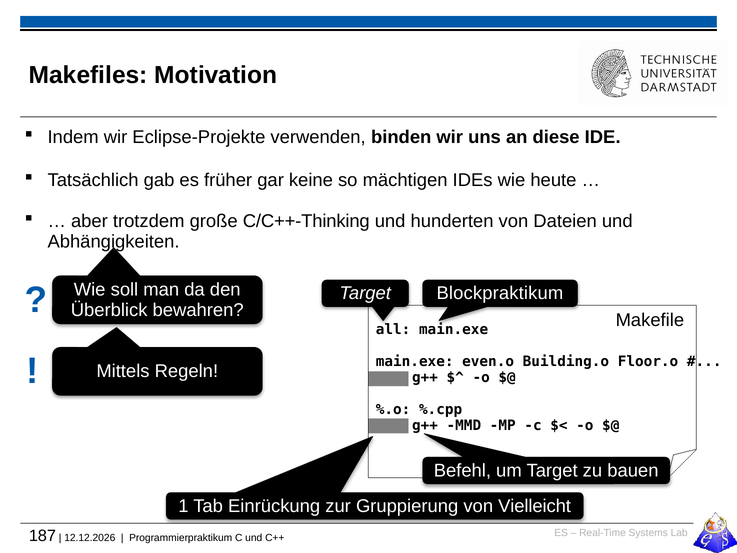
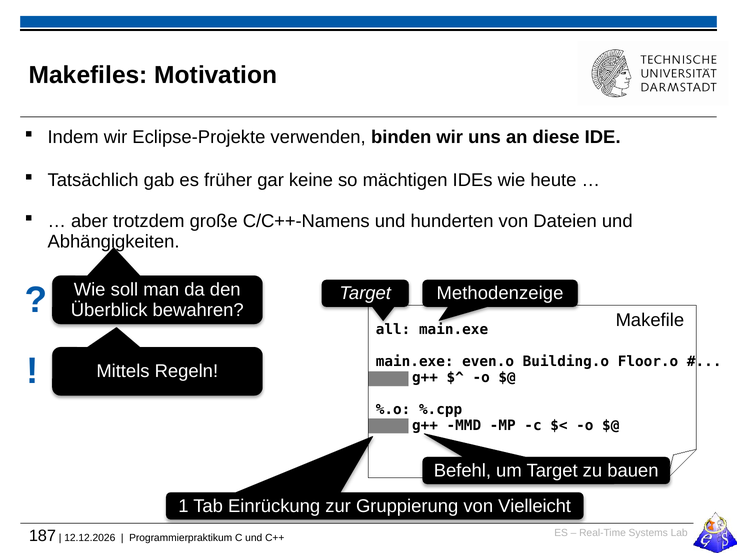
C/C++-Thinking: C/C++-Thinking -> C/C++-Namens
Blockpraktikum: Blockpraktikum -> Methodenzeige
